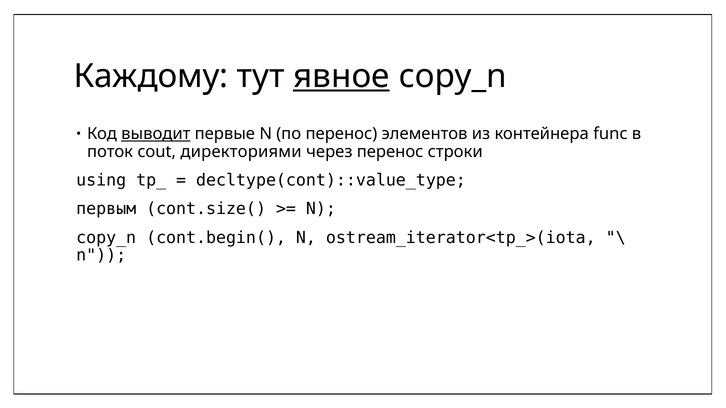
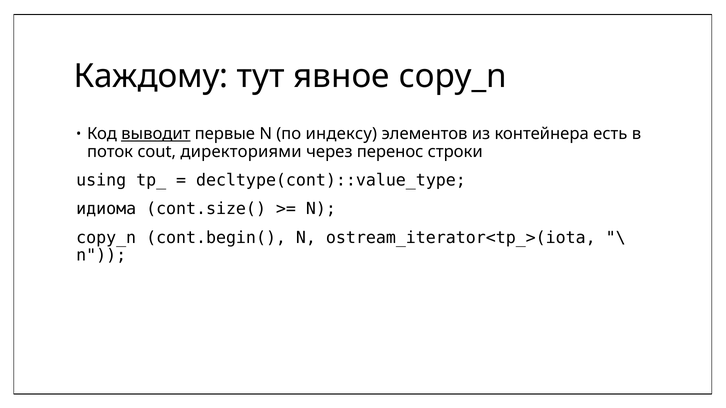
явное underline: present -> none
по перенос: перенос -> индексу
func: func -> есть
первым: первым -> идиома
